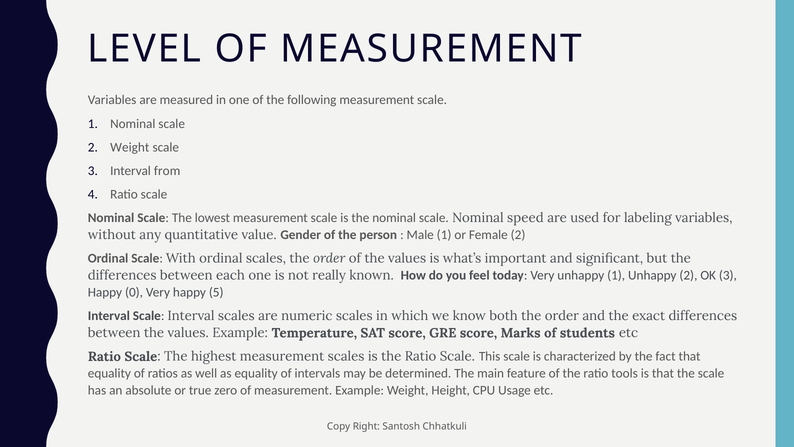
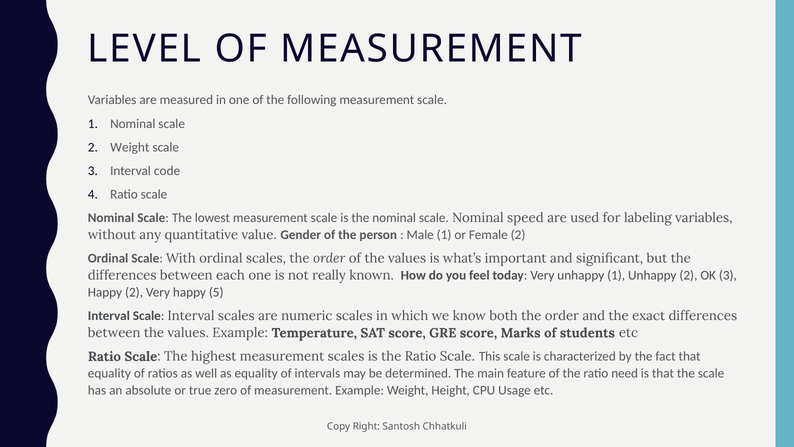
from: from -> code
Happy 0: 0 -> 2
tools: tools -> need
